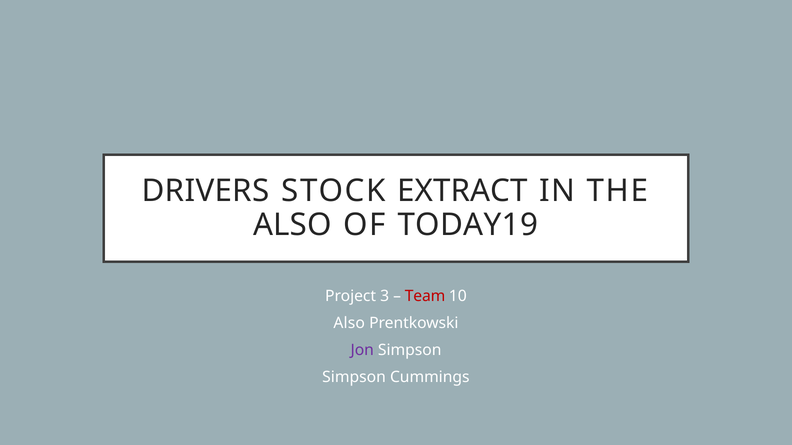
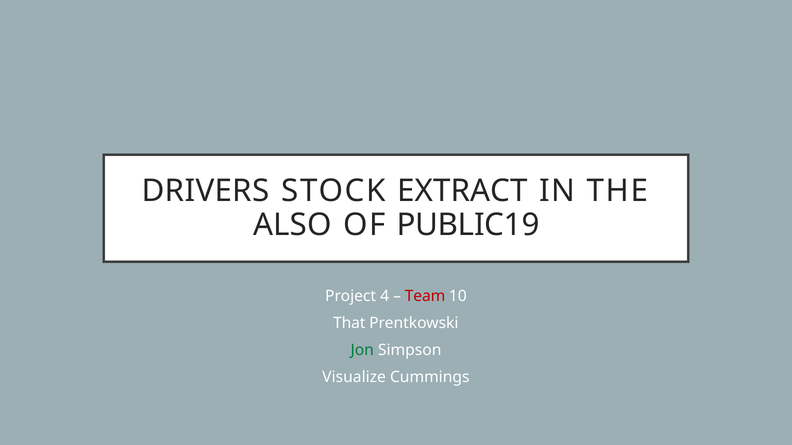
TODAY19: TODAY19 -> PUBLIC19
3: 3 -> 4
Also at (349, 323): Also -> That
Jon colour: purple -> green
Simpson at (354, 377): Simpson -> Visualize
